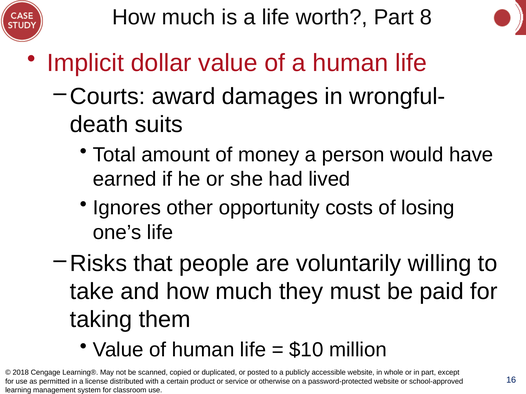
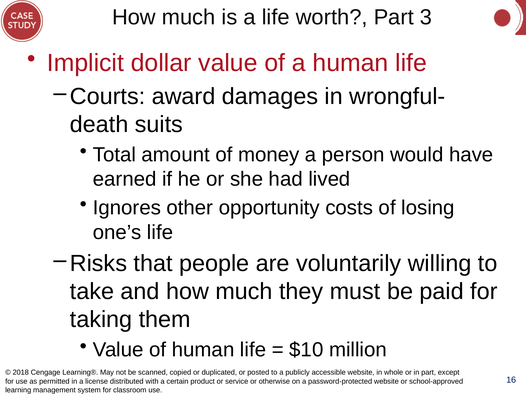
8: 8 -> 3
